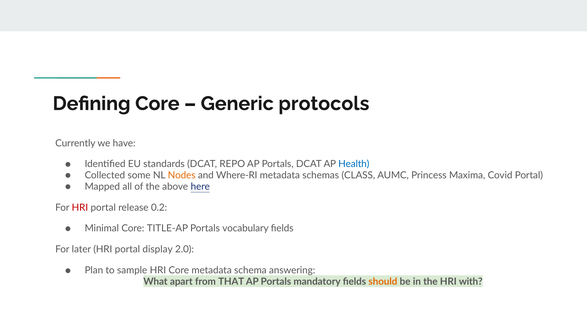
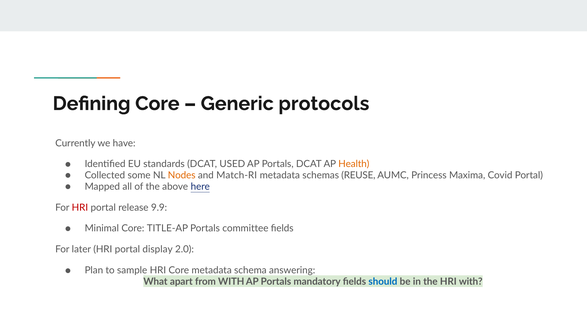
REPO: REPO -> USED
Health colour: blue -> orange
Where-RI: Where-RI -> Match-RI
CLASS: CLASS -> REUSE
0.2: 0.2 -> 9.9
vocabulary: vocabulary -> committee
from THAT: THAT -> WITH
should colour: orange -> blue
